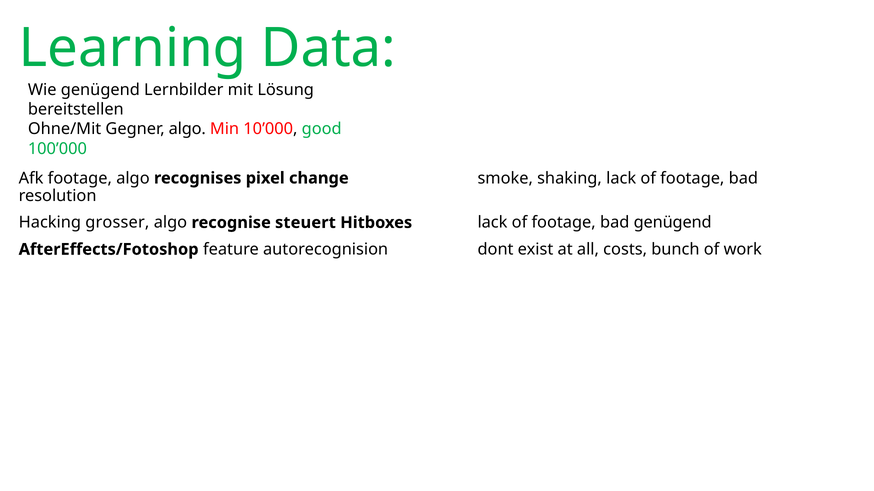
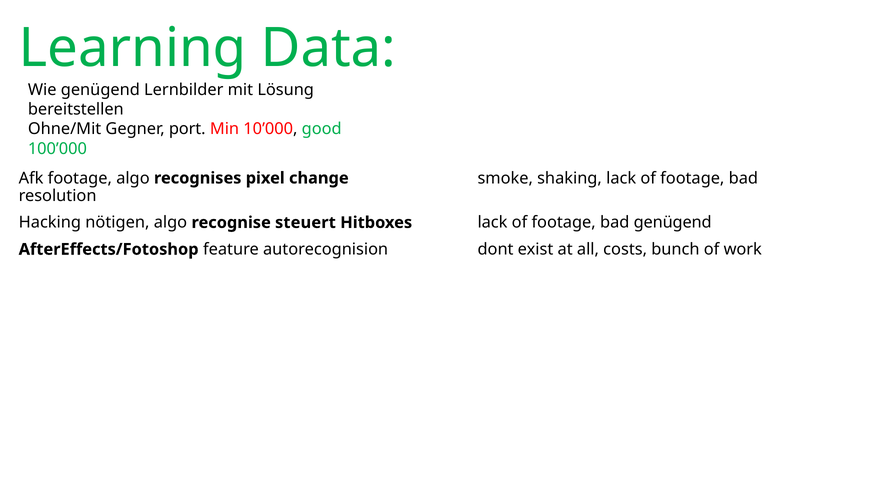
Gegner algo: algo -> port
grosser: grosser -> nötigen
